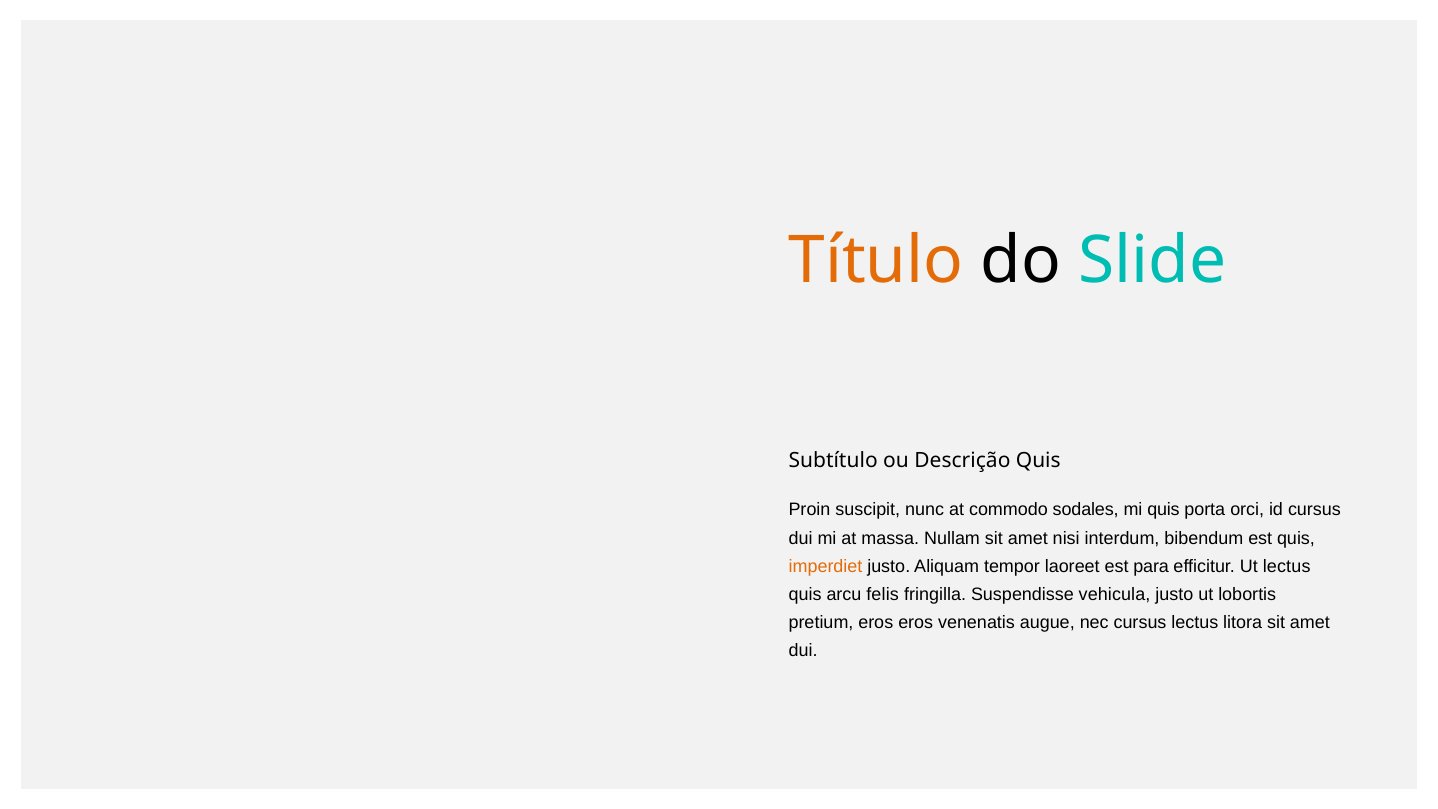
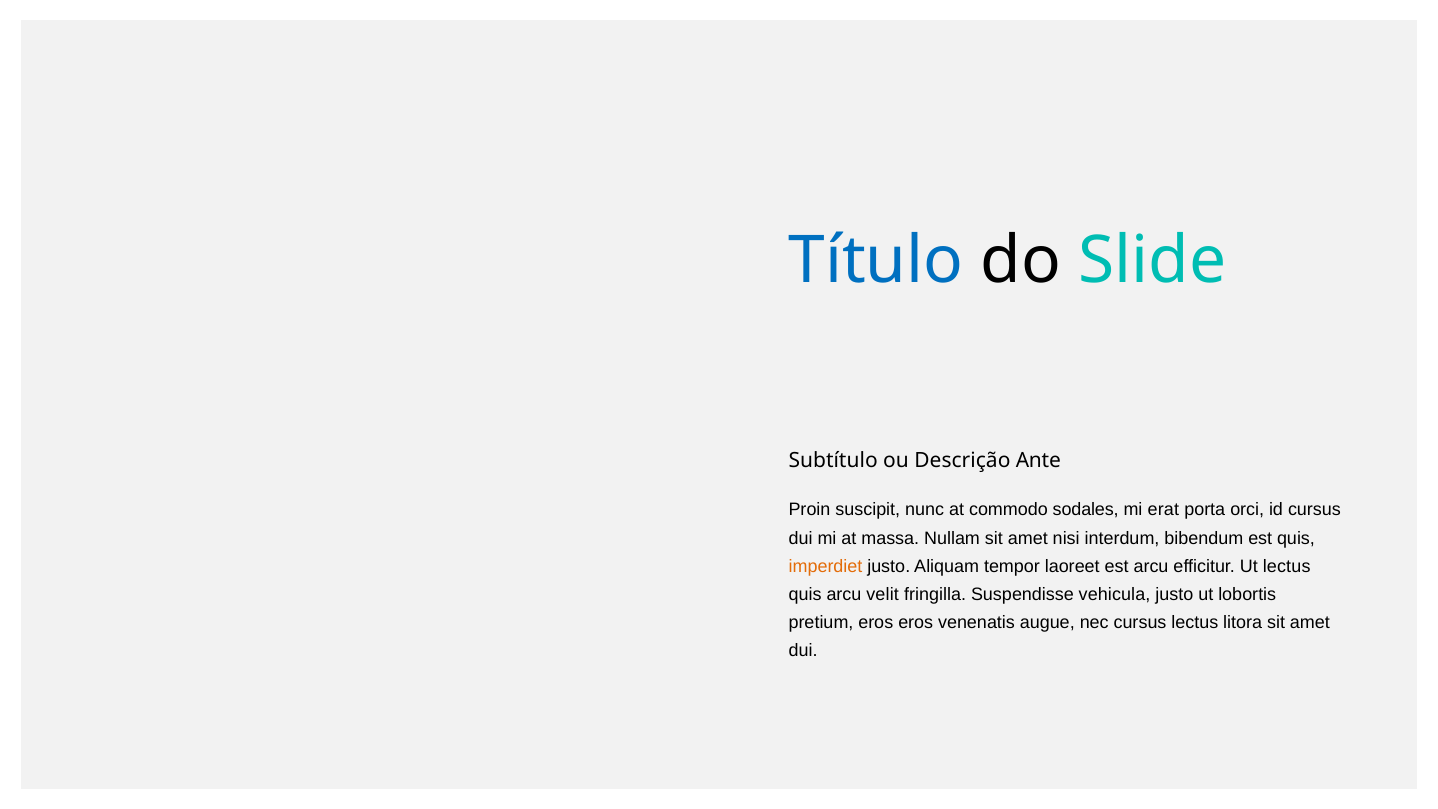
Título colour: orange -> blue
Descrição Quis: Quis -> Ante
mi quis: quis -> erat
est para: para -> arcu
felis: felis -> velit
